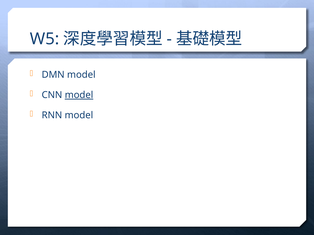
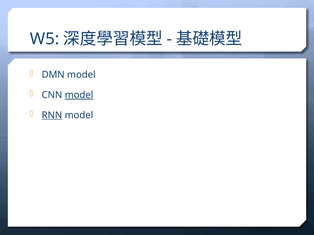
RNN underline: none -> present
